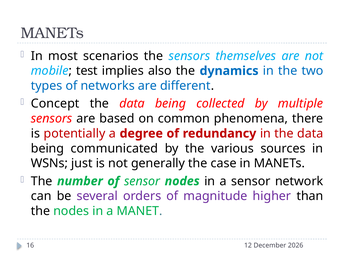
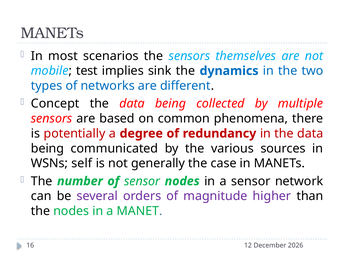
also: also -> sink
just: just -> self
